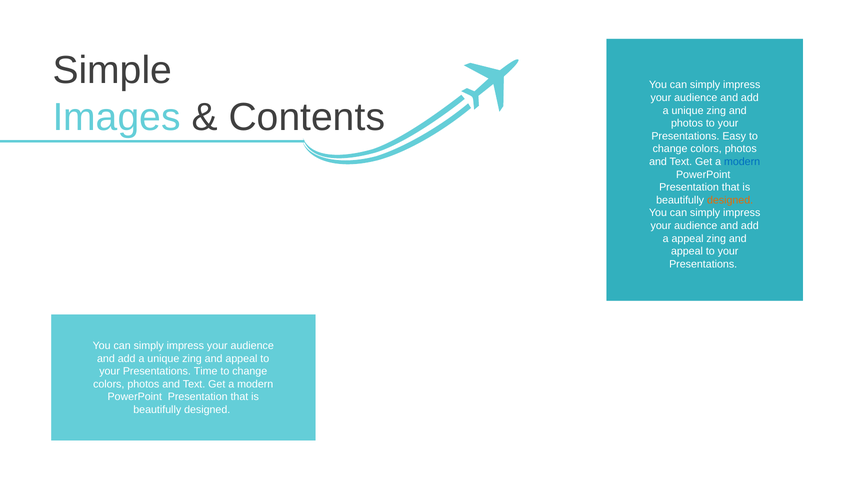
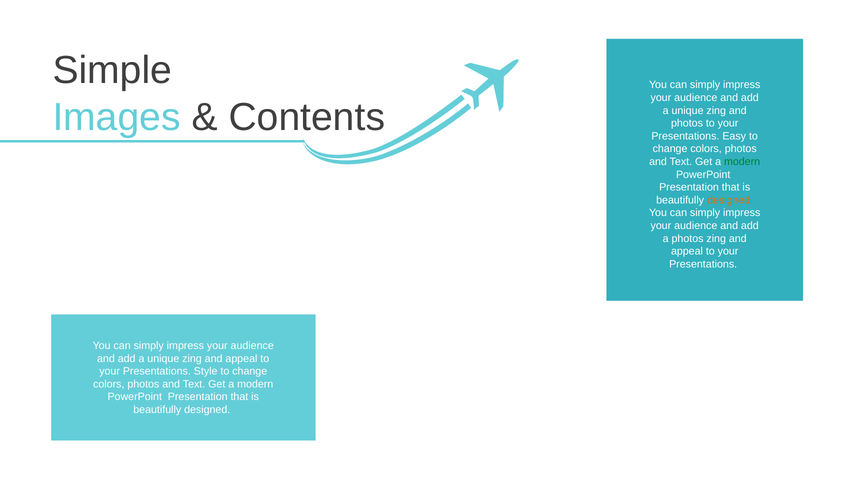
modern at (742, 162) colour: blue -> green
a appeal: appeal -> photos
Time: Time -> Style
